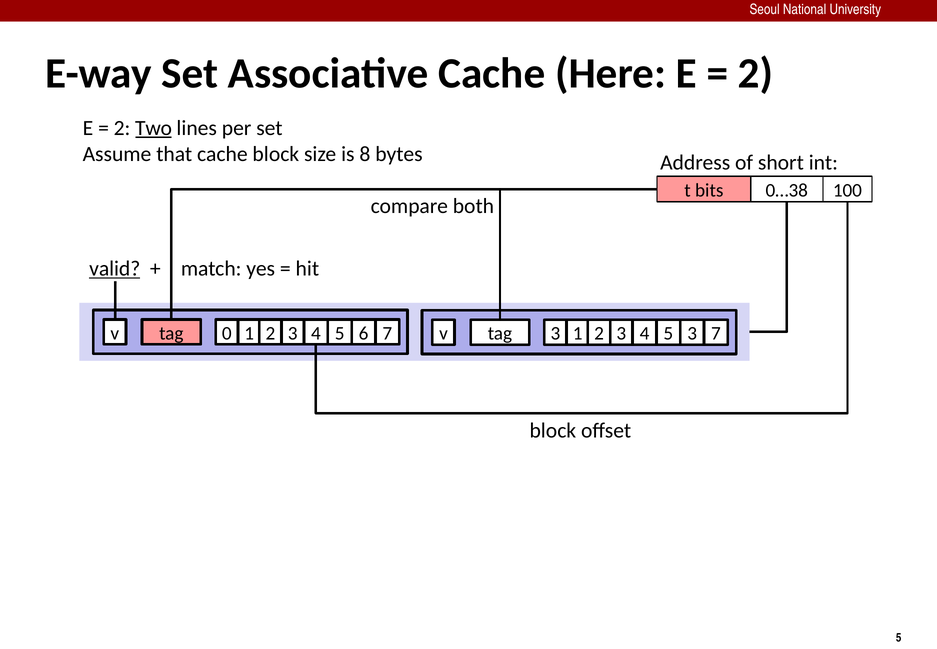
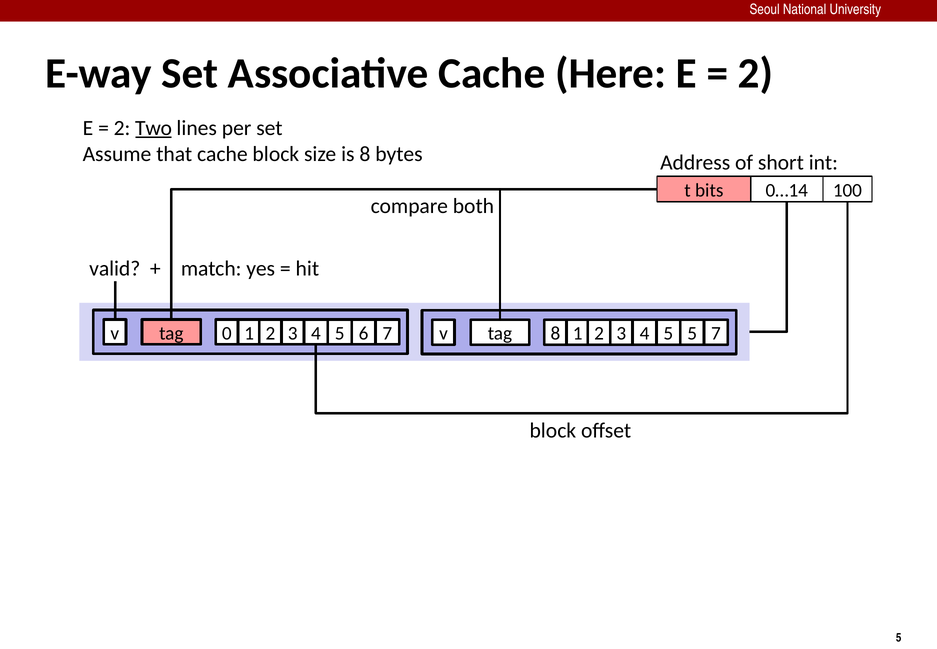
0…38: 0…38 -> 0…14
valid underline: present -> none
4 3: 3 -> 8
3 3: 3 -> 5
